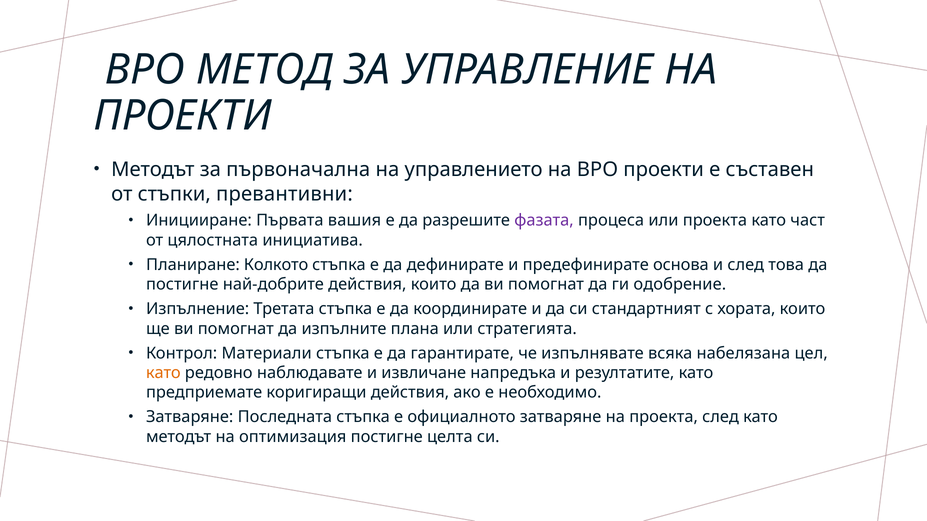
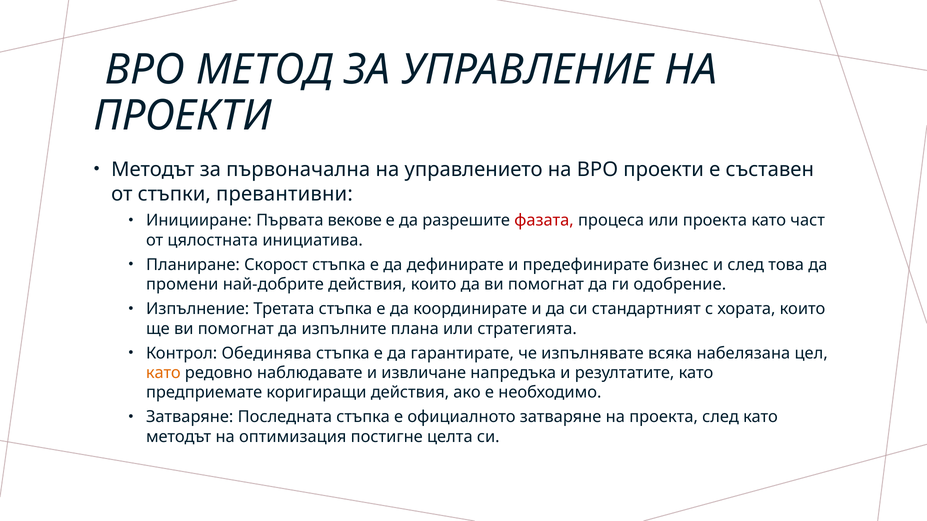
вашия: вашия -> векове
фазата colour: purple -> red
Колкото: Колкото -> Скорост
основа: основа -> бизнес
постигне at (182, 285): постигне -> промени
Материали: Материали -> Обединява
